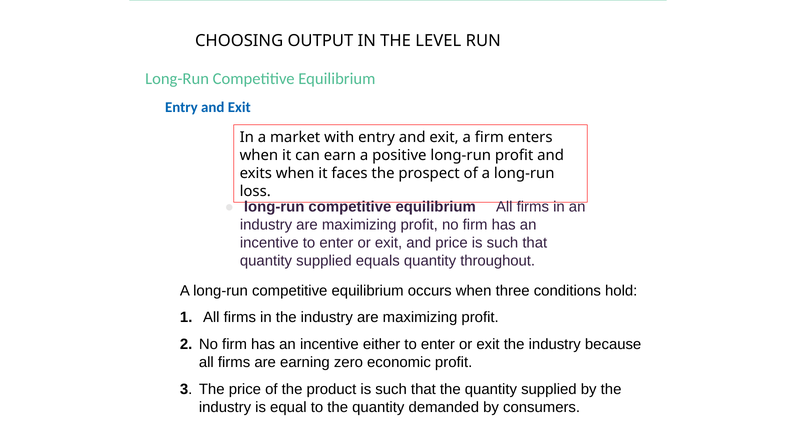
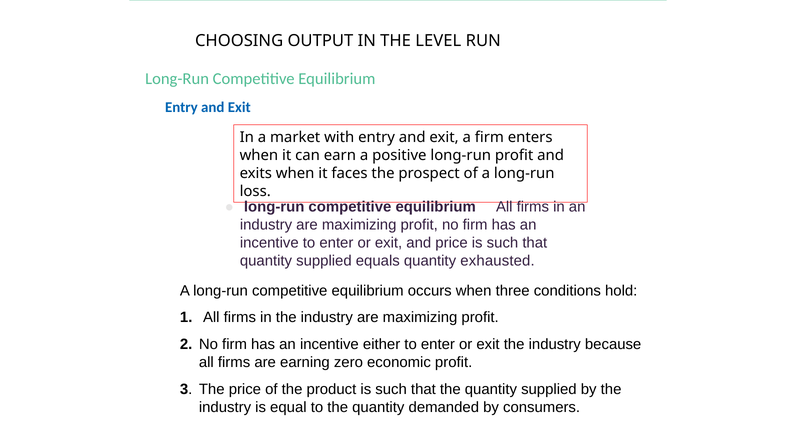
throughout: throughout -> exhausted
